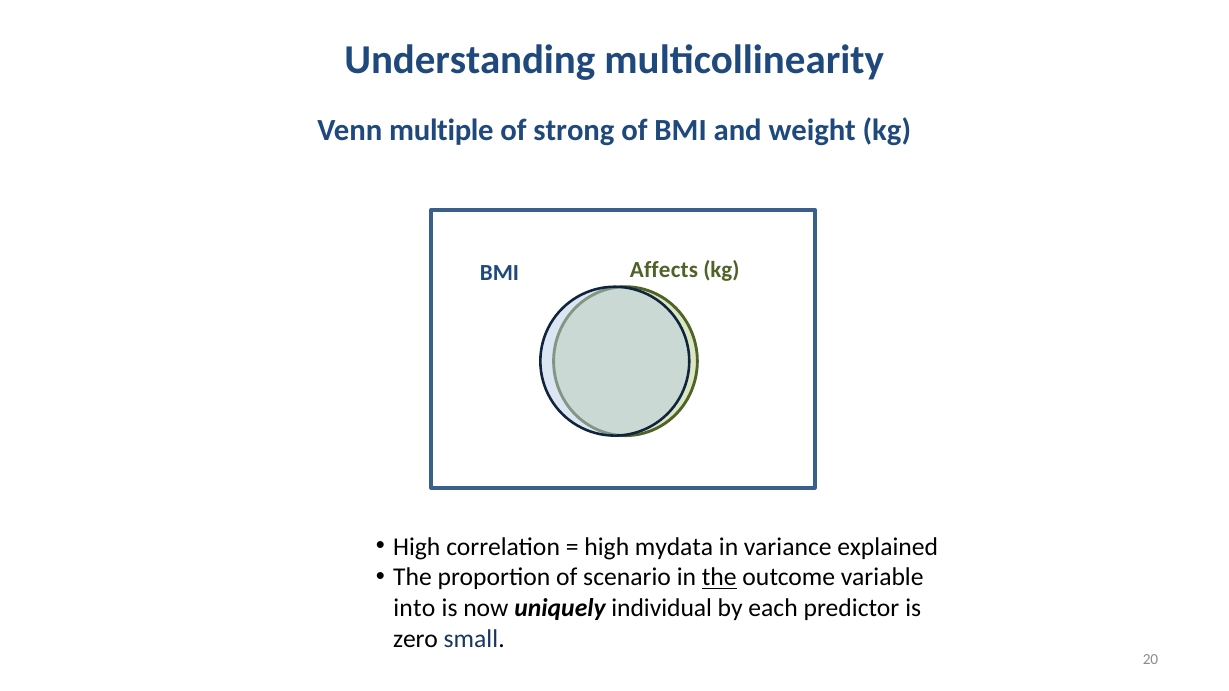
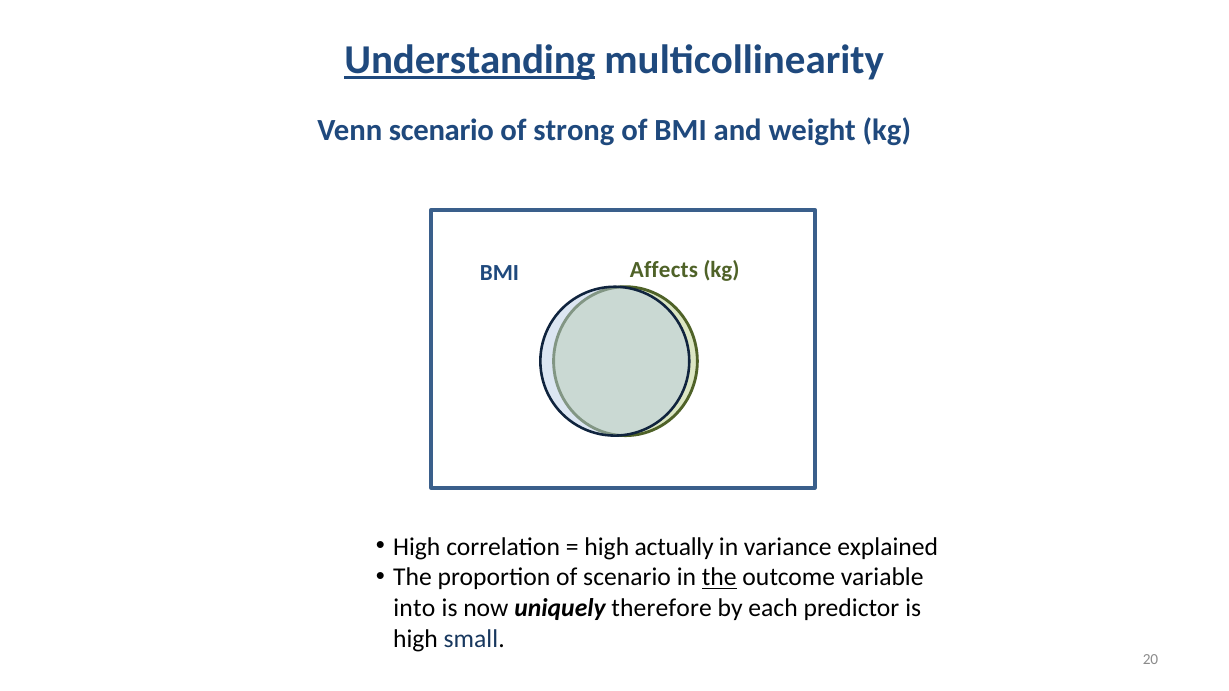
Understanding underline: none -> present
Venn multiple: multiple -> scenario
mydata: mydata -> actually
individual: individual -> therefore
zero at (416, 639): zero -> high
